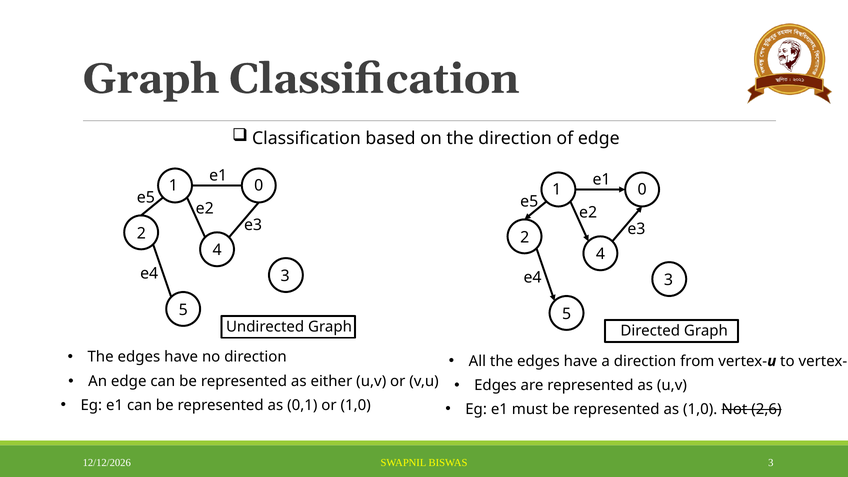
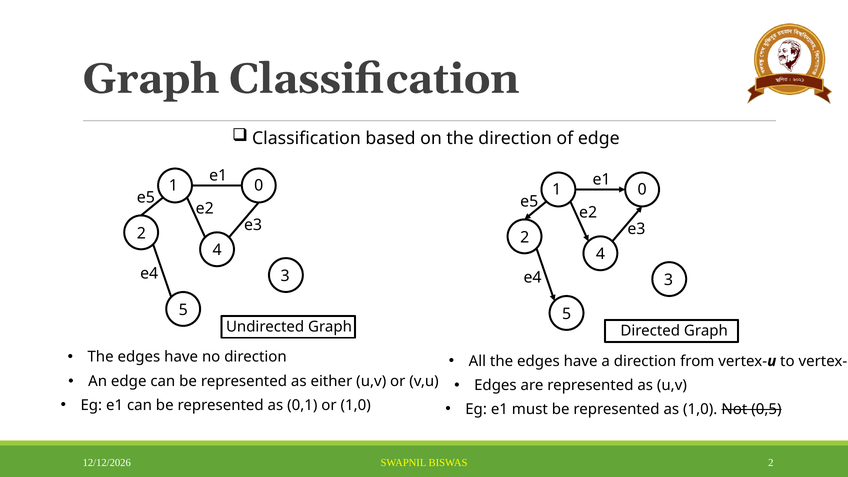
2,6: 2,6 -> 0,5
BISWAS 3: 3 -> 2
